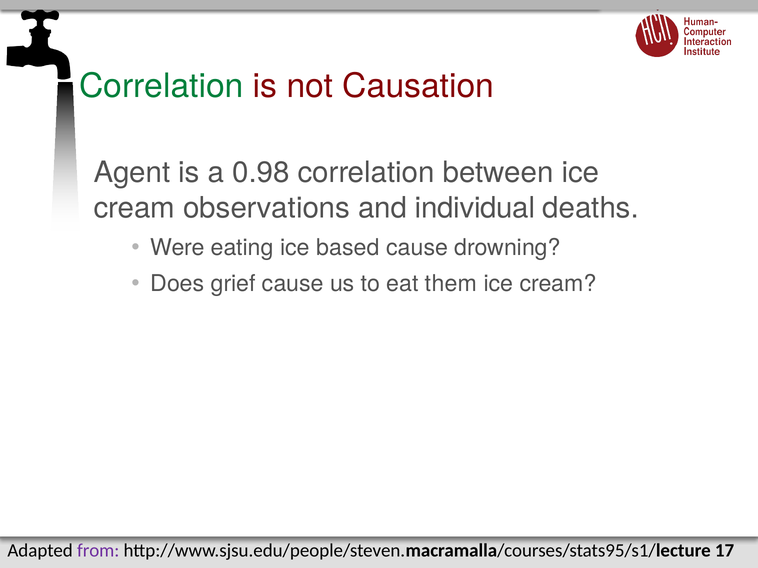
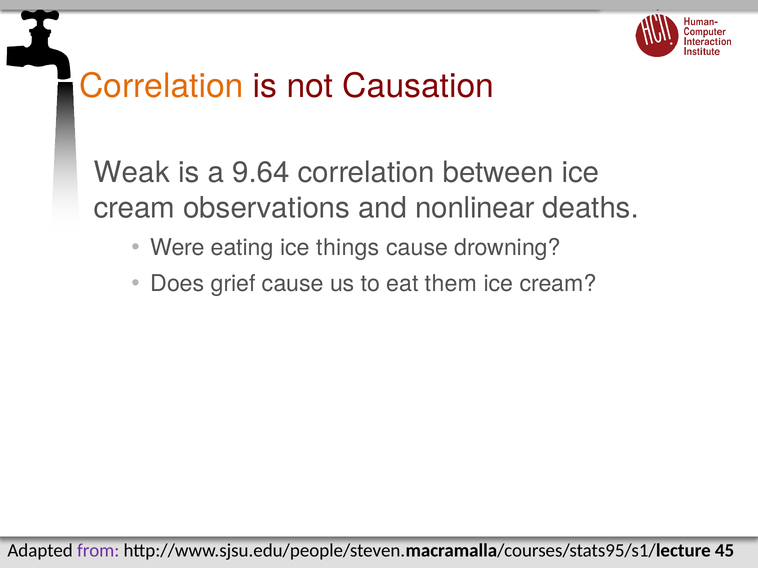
Correlation at (161, 86) colour: green -> orange
Agent: Agent -> Weak
0.98: 0.98 -> 9.64
individual: individual -> nonlinear
based: based -> things
17: 17 -> 45
